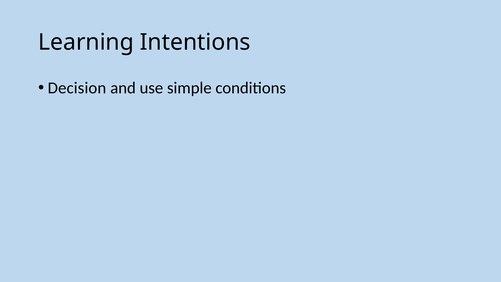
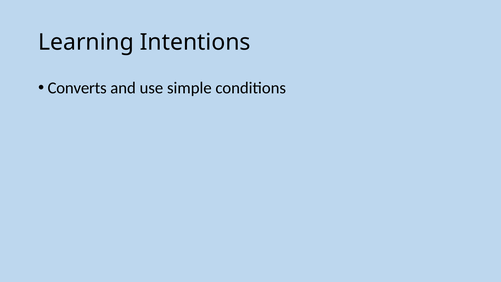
Decision: Decision -> Converts
